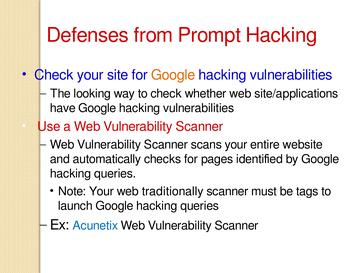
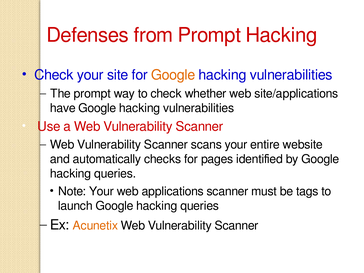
The looking: looking -> prompt
traditionally: traditionally -> applications
Acunetix colour: blue -> orange
